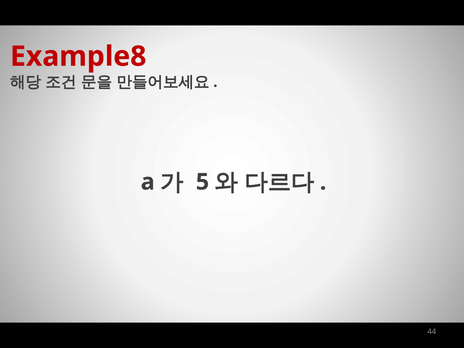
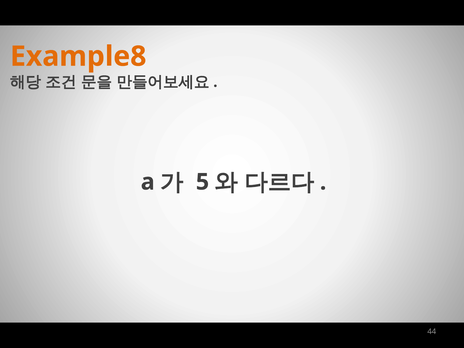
Example8 colour: red -> orange
